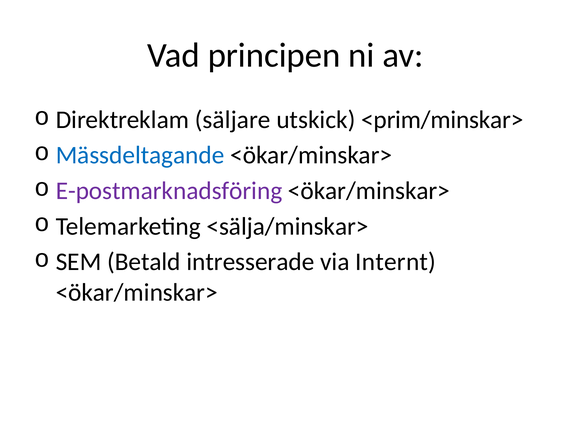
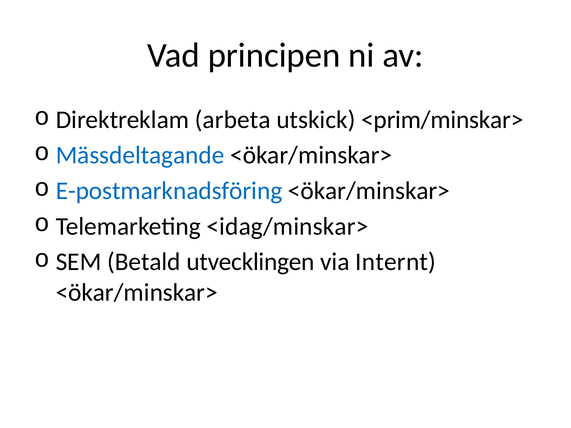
säljare: säljare -> arbeta
E-postmarknadsföring colour: purple -> blue
<sälja/minskar>: <sälja/minskar> -> <idag/minskar>
intresserade: intresserade -> utvecklingen
